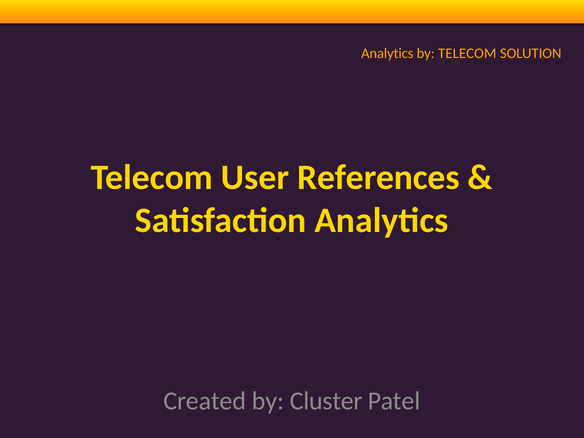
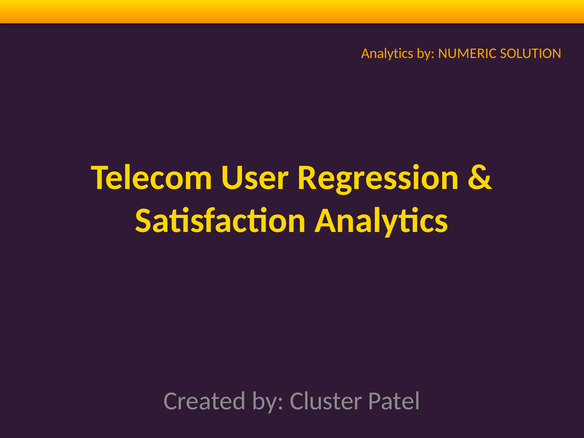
by TELECOM: TELECOM -> NUMERIC
References: References -> Regression
